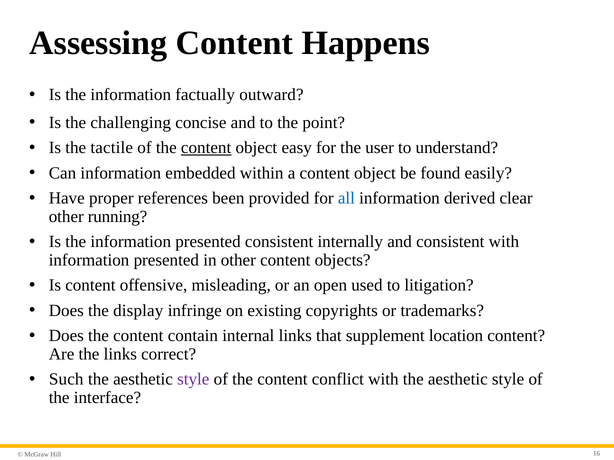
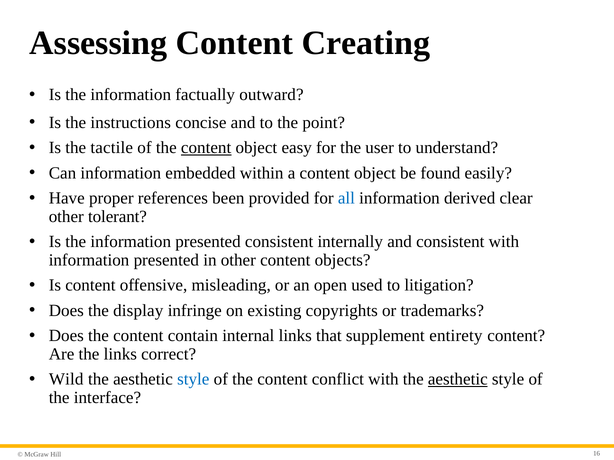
Happens: Happens -> Creating
challenging: challenging -> instructions
running: running -> tolerant
location: location -> entirety
Such: Such -> Wild
style at (193, 380) colour: purple -> blue
aesthetic at (458, 380) underline: none -> present
